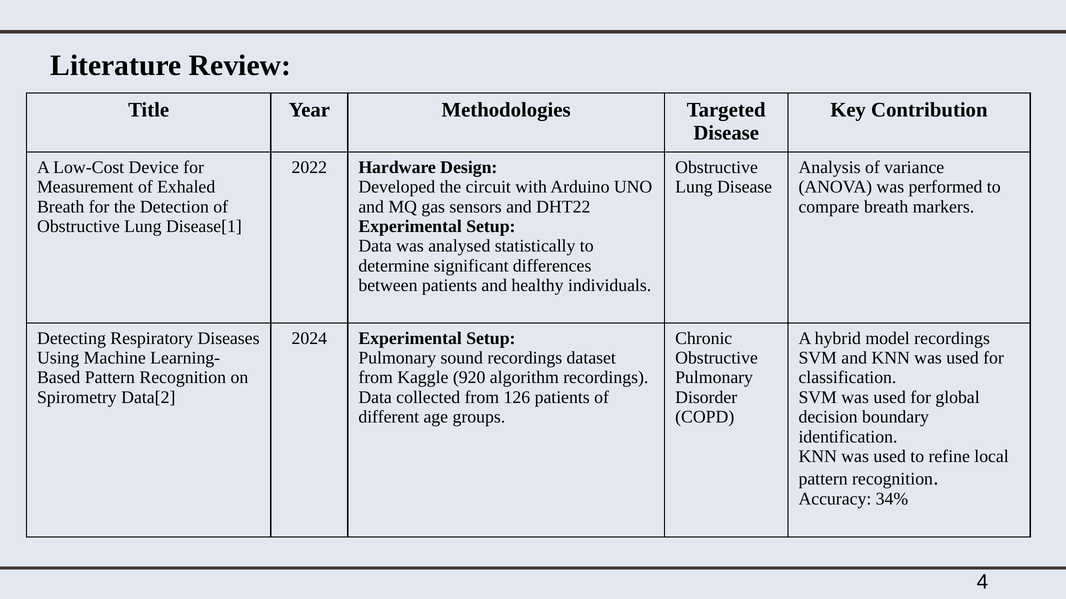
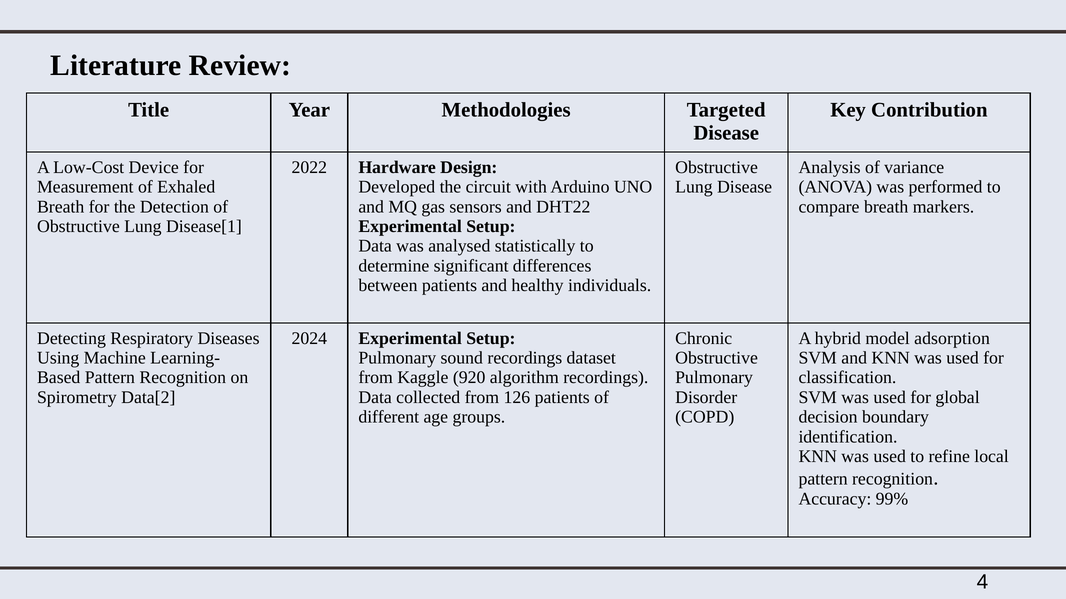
model recordings: recordings -> adsorption
34%: 34% -> 99%
